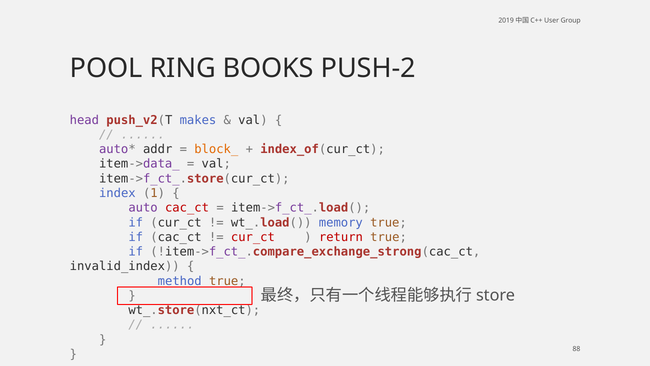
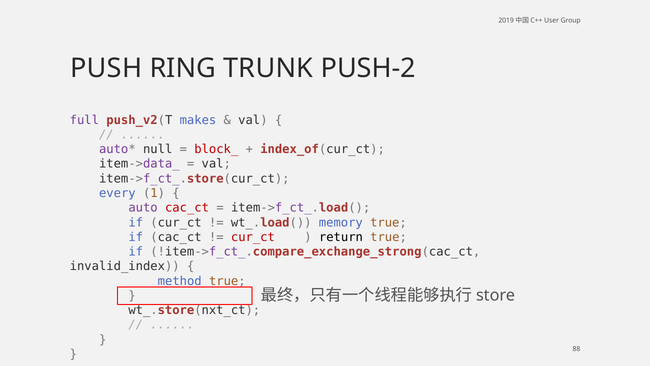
POOL: POOL -> PUSH
BOOKS: BOOKS -> TRUNK
head: head -> full
addr: addr -> null
block_ colour: orange -> red
index: index -> every
return colour: red -> black
